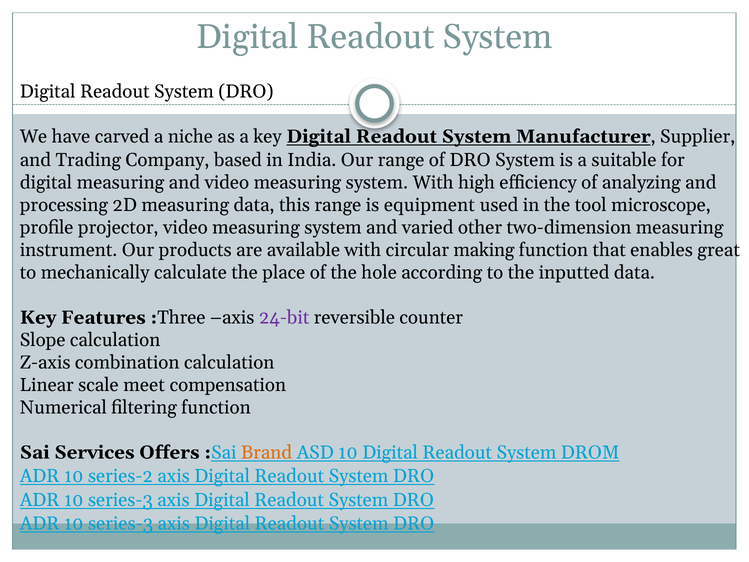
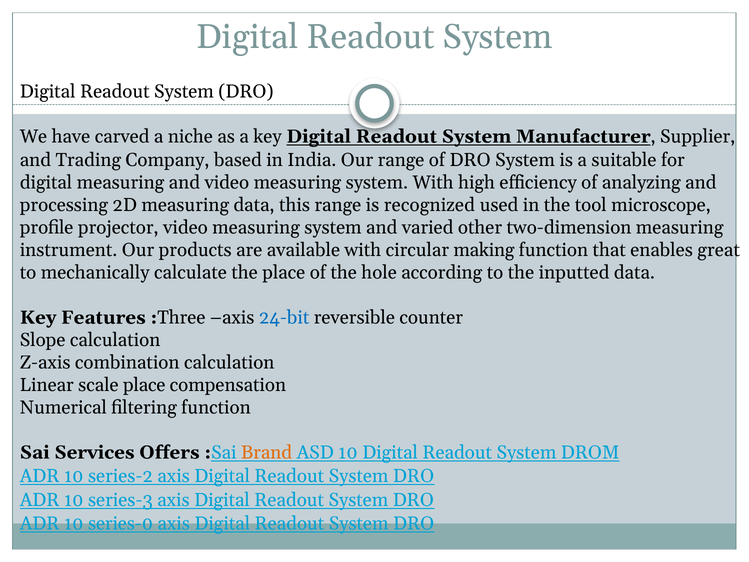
equipment: equipment -> recognized
24-bit colour: purple -> blue
scale meet: meet -> place
series-3 at (121, 523): series-3 -> series-0
